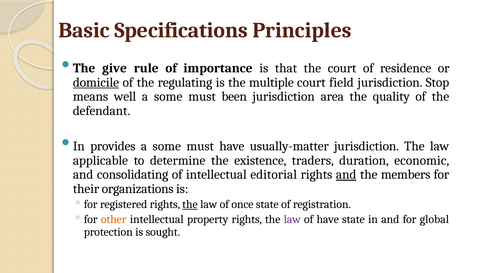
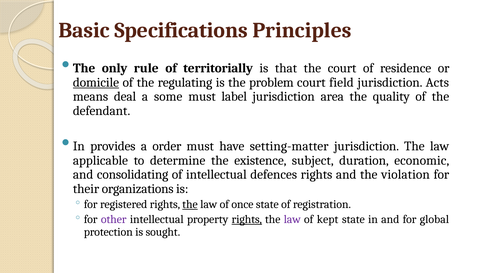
give: give -> only
importance: importance -> territorially
multiple: multiple -> problem
Stop: Stop -> Acts
well: well -> deal
been: been -> label
some at (167, 146): some -> order
usually-matter: usually-matter -> setting-matter
traders: traders -> subject
editorial: editorial -> defences
and at (346, 175) underline: present -> none
members: members -> violation
other colour: orange -> purple
rights at (247, 220) underline: none -> present
of have: have -> kept
